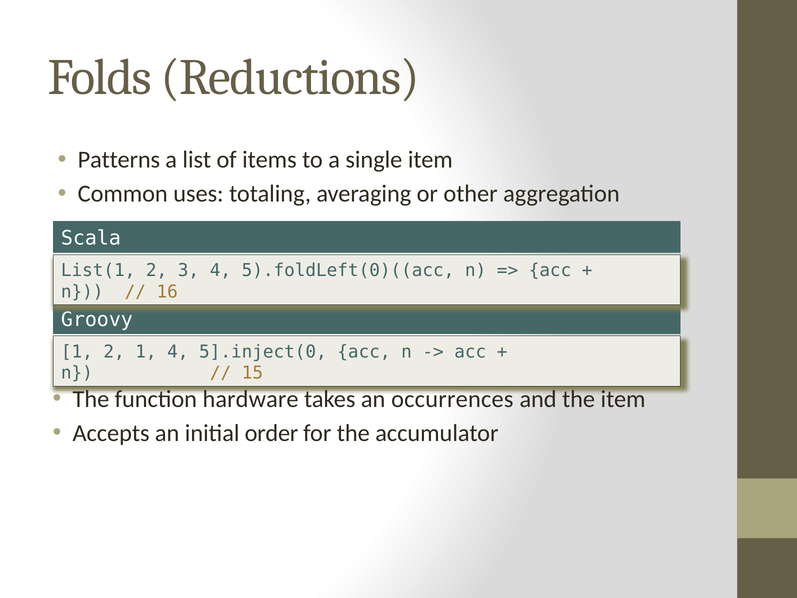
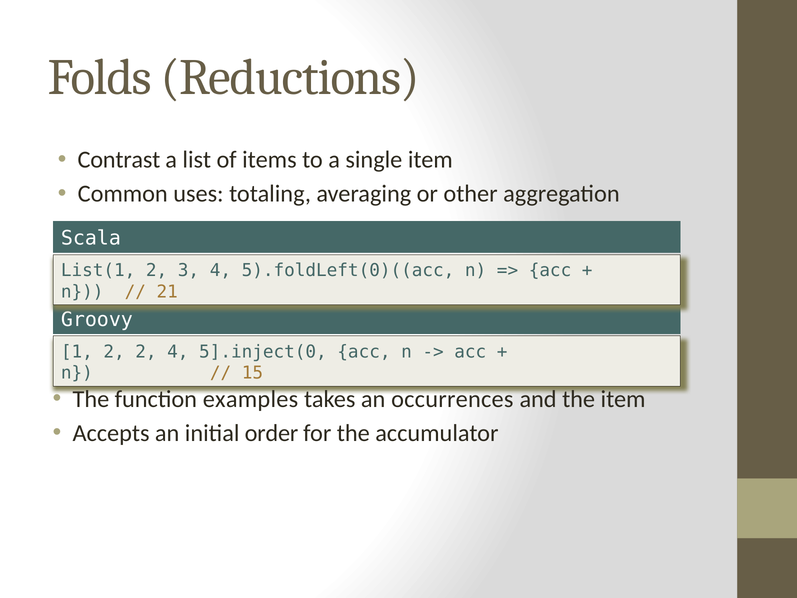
Patterns: Patterns -> Contrast
16: 16 -> 21
2 1: 1 -> 2
hardware: hardware -> examples
